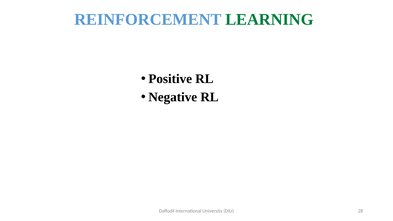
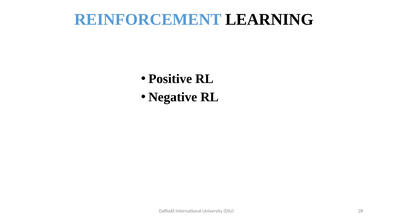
LEARNING colour: green -> black
